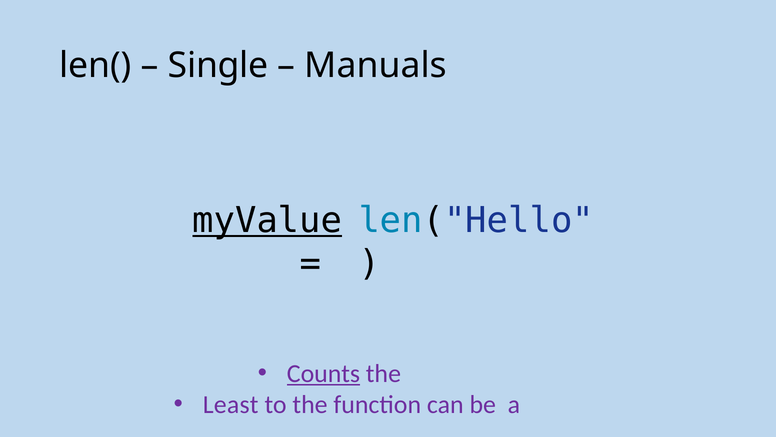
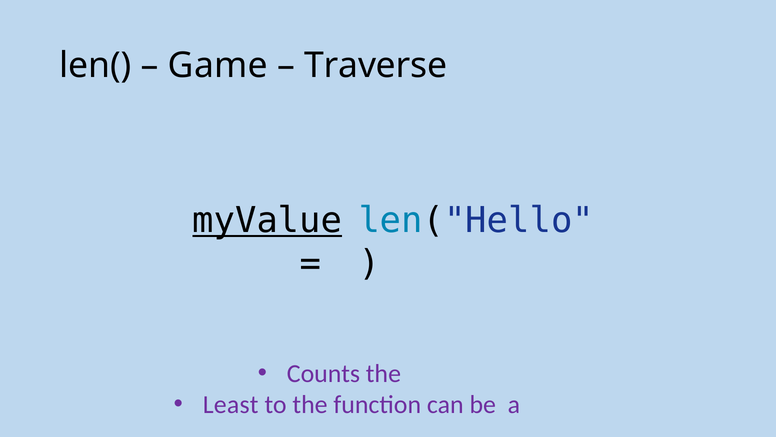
Single: Single -> Game
Manuals: Manuals -> Traverse
Counts underline: present -> none
